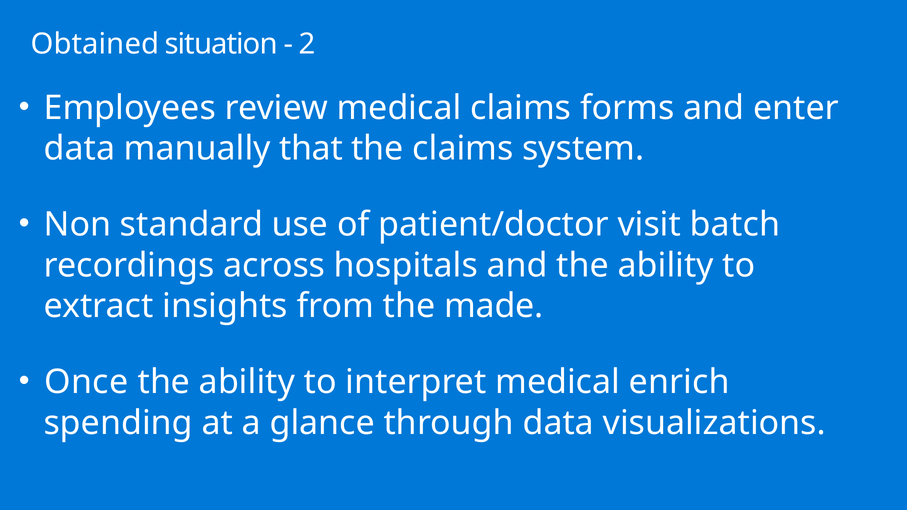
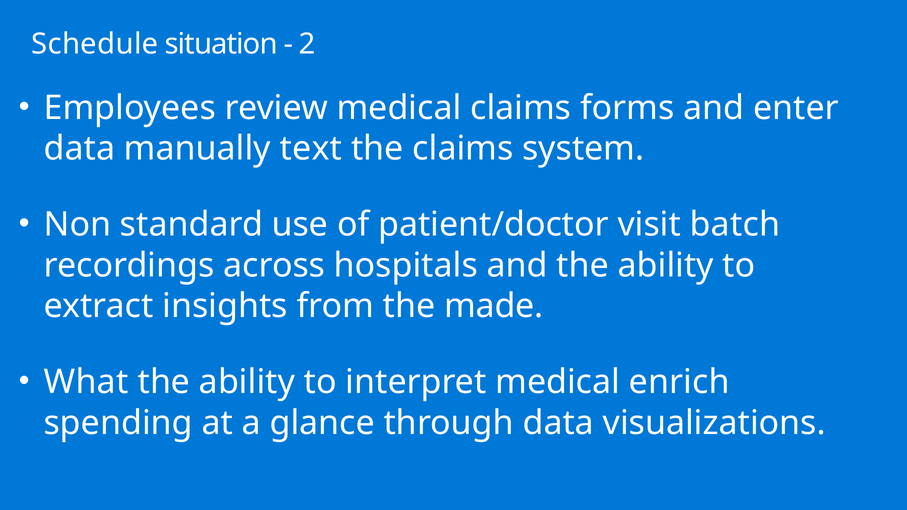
Obtained: Obtained -> Schedule
that: that -> text
Once: Once -> What
